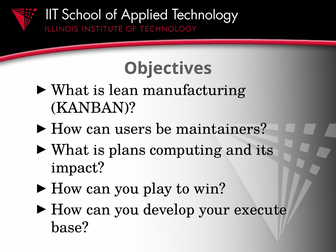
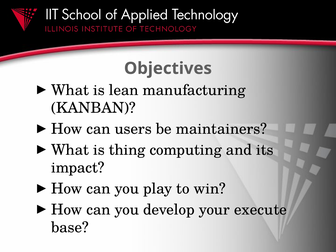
plans: plans -> thing
